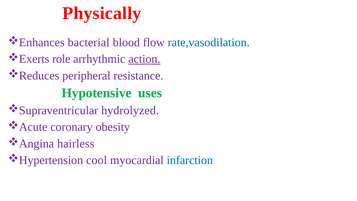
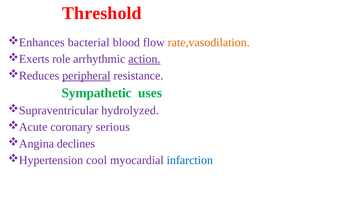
Physically: Physically -> Threshold
rate,vasodilation colour: blue -> orange
peripheral underline: none -> present
Hypotensive: Hypotensive -> Sympathetic
obesity: obesity -> serious
hairless: hairless -> declines
